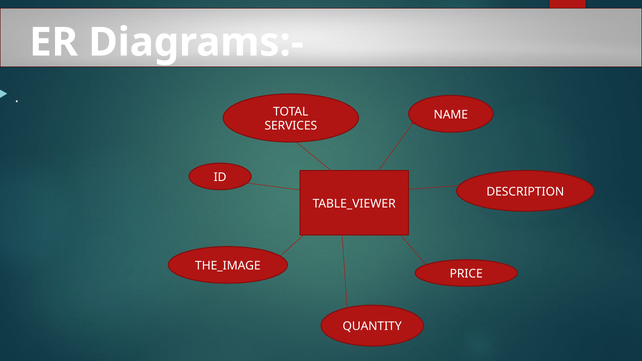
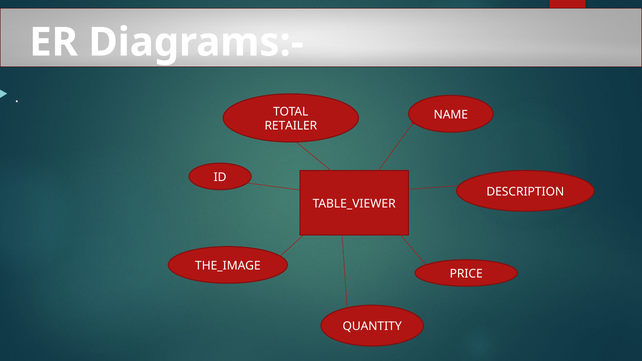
SERVICES: SERVICES -> RETAILER
